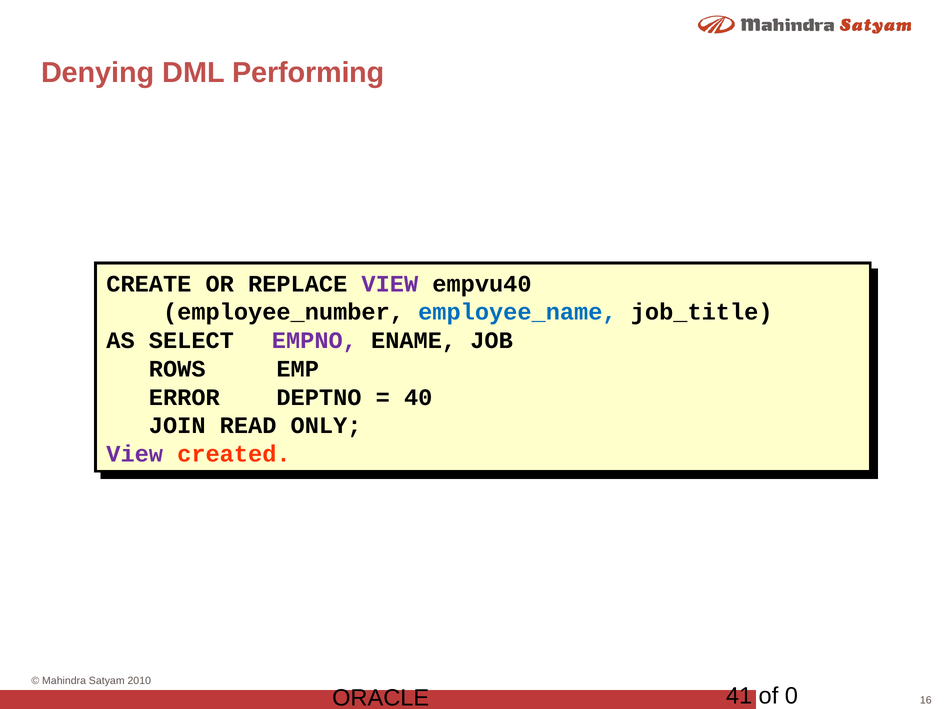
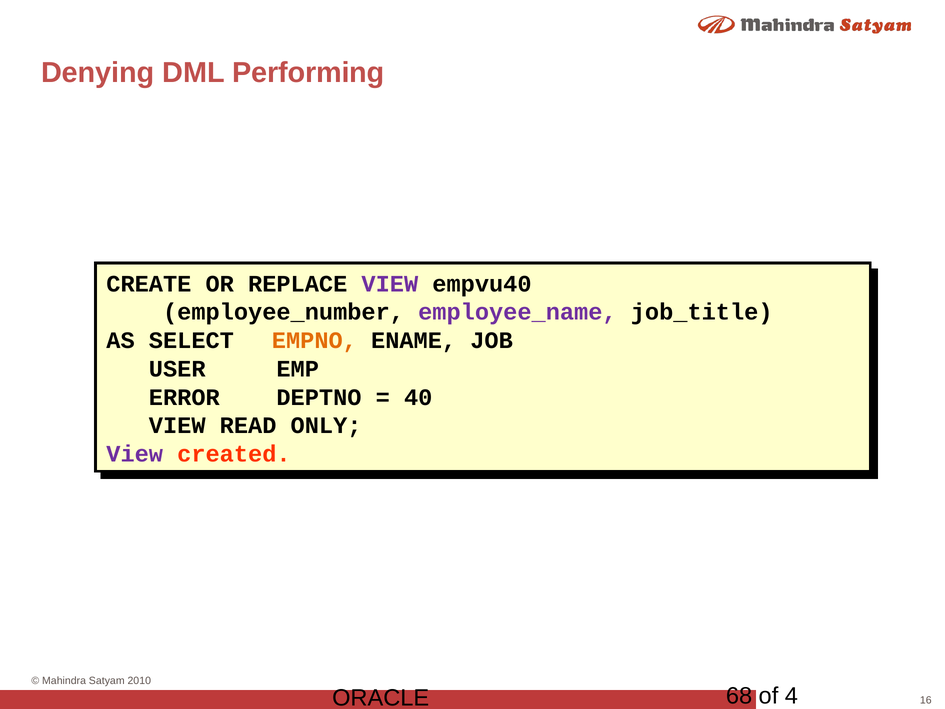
employee_name colour: blue -> purple
EMPNO colour: purple -> orange
ROWS: ROWS -> USER
JOIN at (177, 425): JOIN -> VIEW
41: 41 -> 68
0: 0 -> 4
